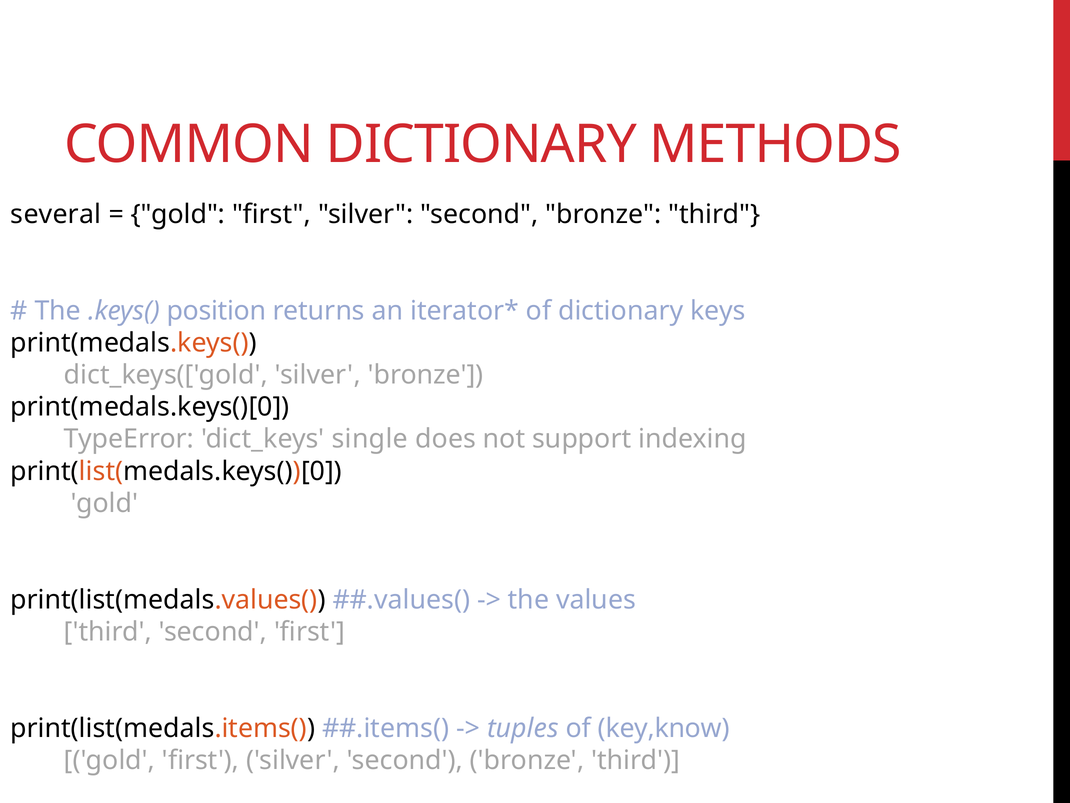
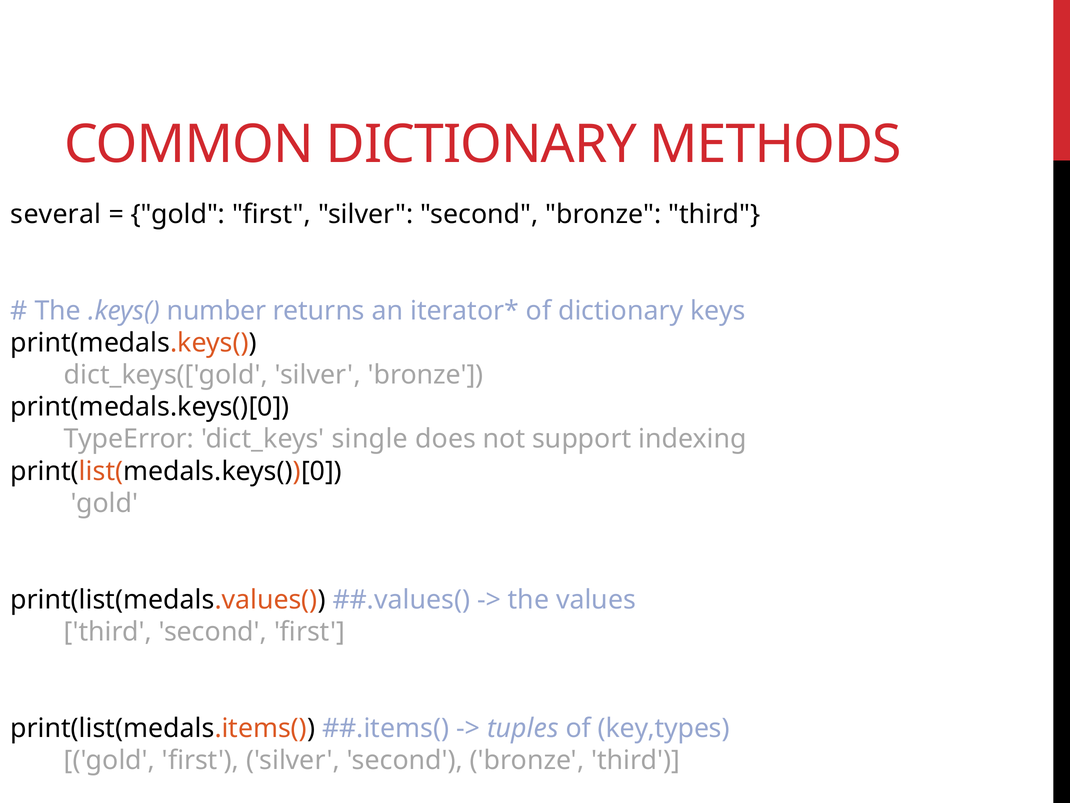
position: position -> number
key,know: key,know -> key,types
